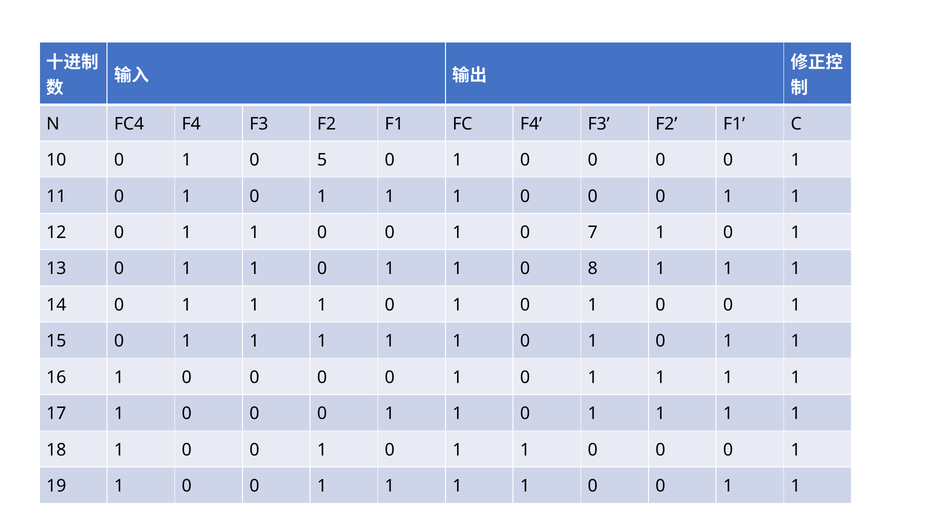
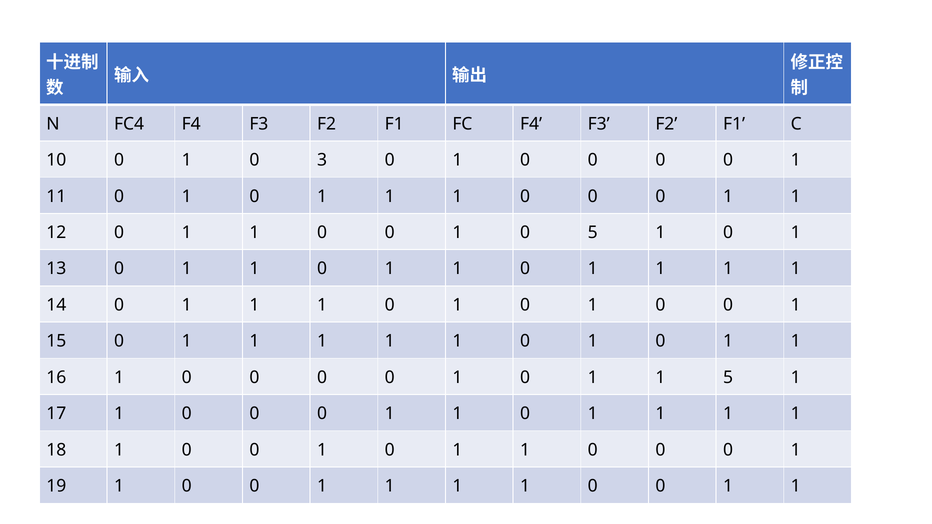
5: 5 -> 3
0 7: 7 -> 5
8 at (593, 269): 8 -> 1
1 at (728, 378): 1 -> 5
